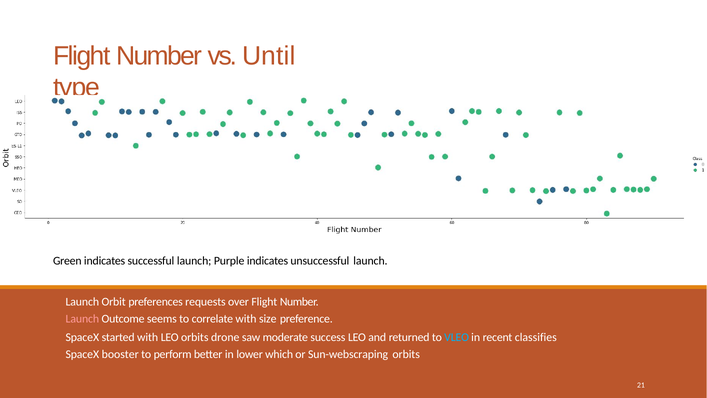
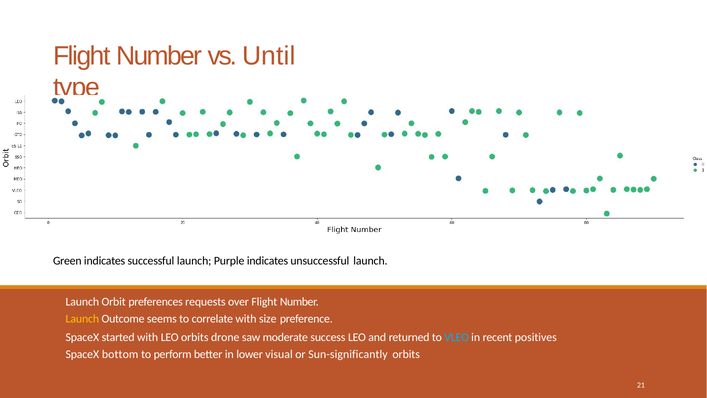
Launch at (82, 319) colour: pink -> yellow
classifies: classifies -> positives
booster: booster -> bottom
which: which -> visual
Sun-webscraping: Sun-webscraping -> Sun-significantly
